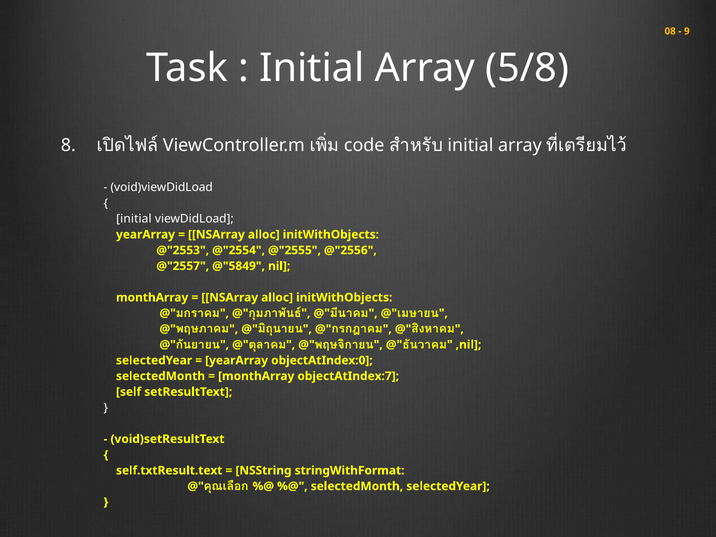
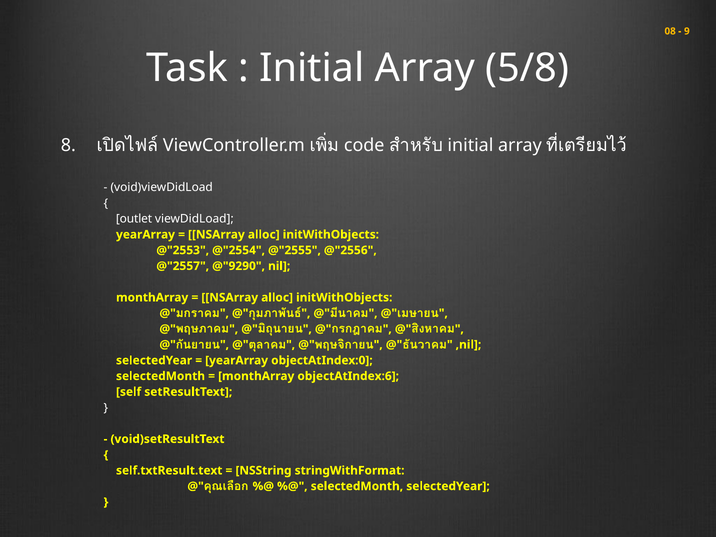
initial at (134, 219): initial -> outlet
@"5849: @"5849 -> @"9290
objectAtIndex:7: objectAtIndex:7 -> objectAtIndex:6
